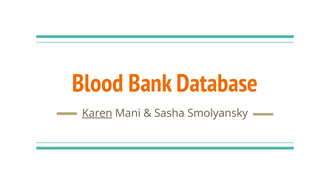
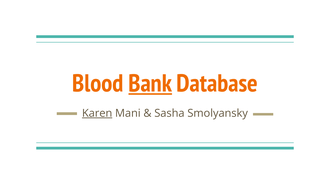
Bank underline: none -> present
